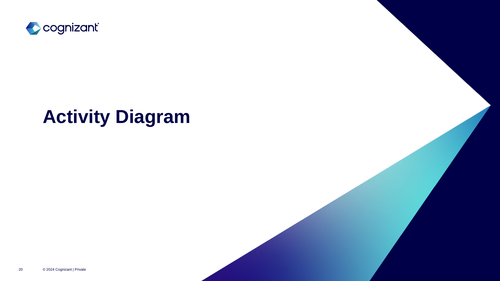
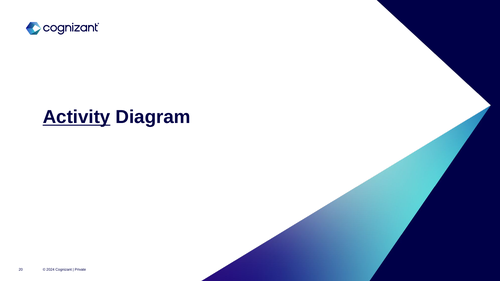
Activity underline: none -> present
